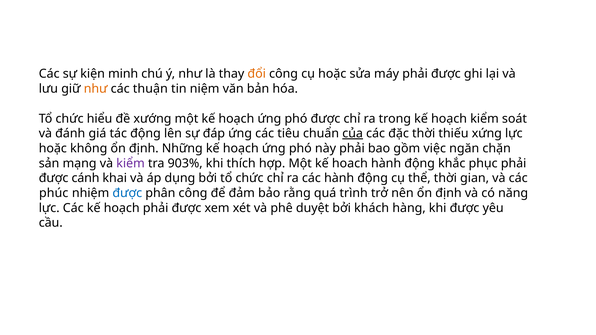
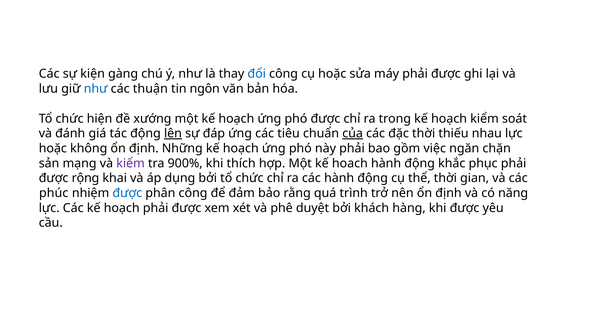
minh: minh -> gàng
đổi colour: orange -> blue
như at (96, 89) colour: orange -> blue
niệm: niệm -> ngôn
hiểu: hiểu -> hiện
lên underline: none -> present
xứng: xứng -> nhau
903%: 903% -> 900%
cánh: cánh -> rộng
